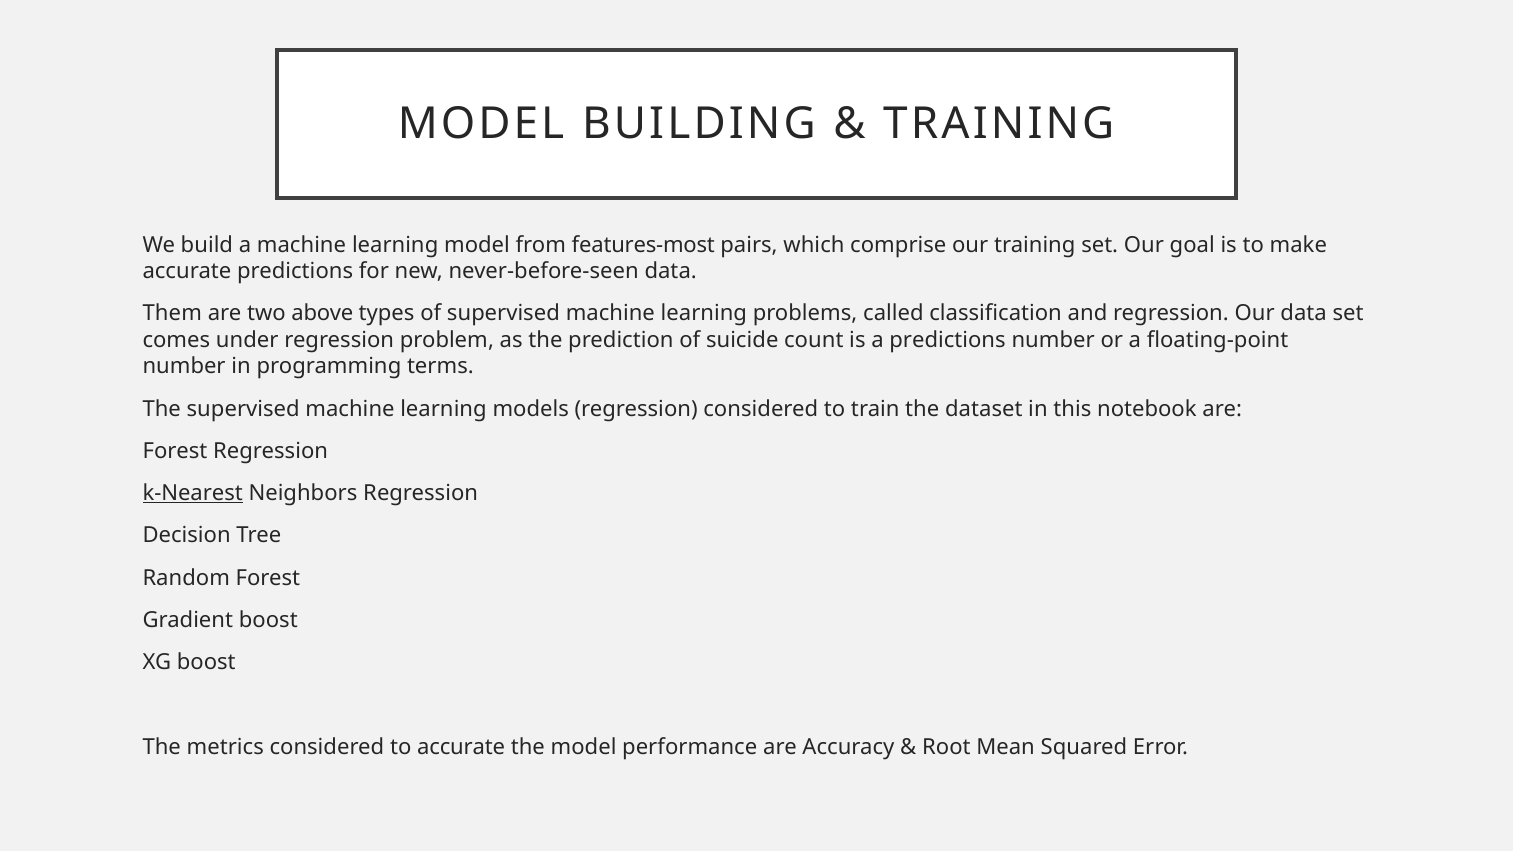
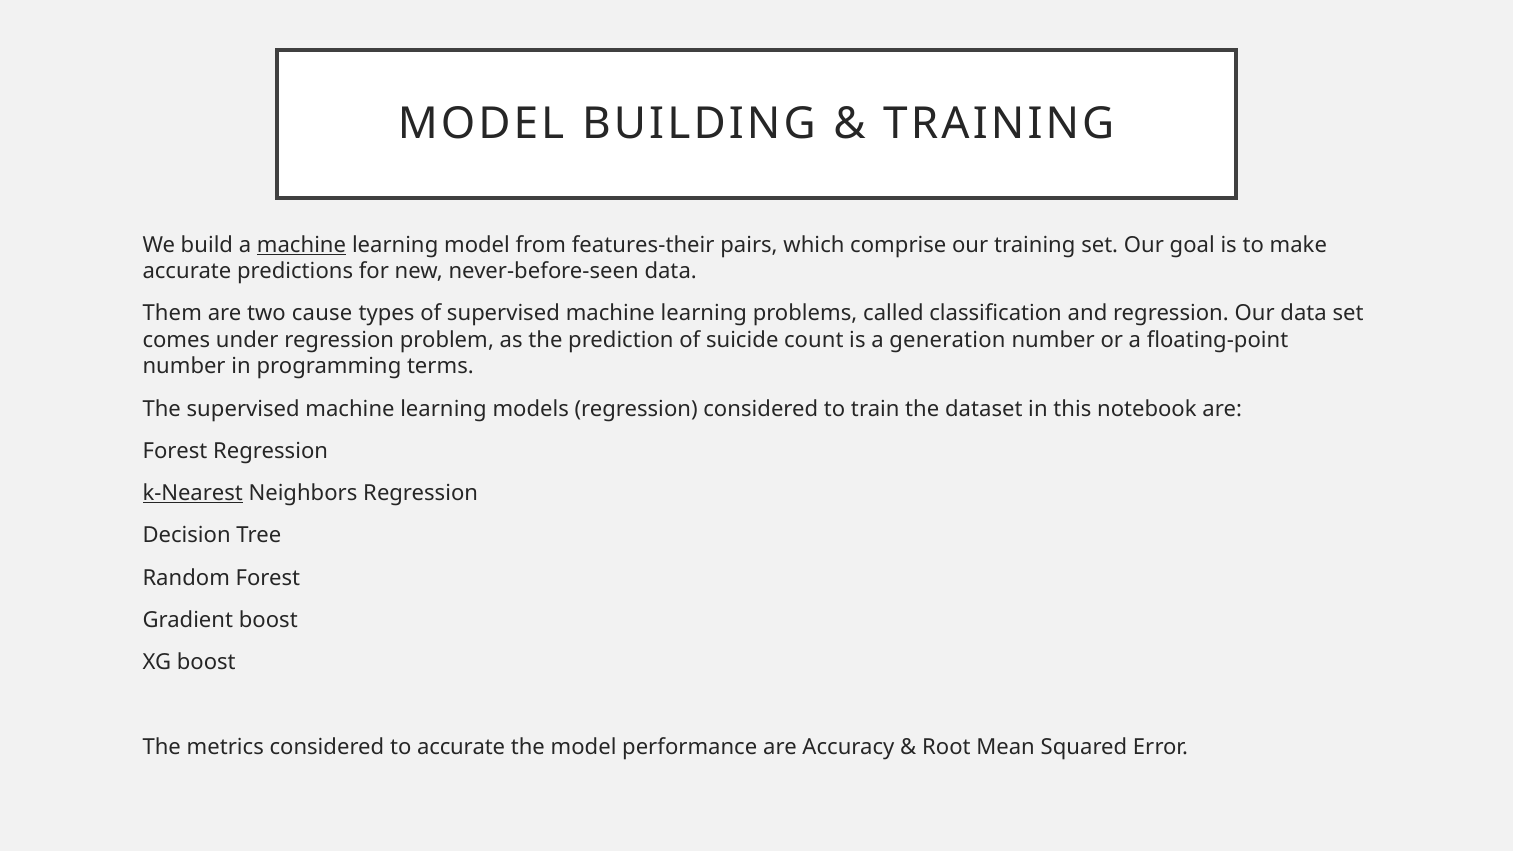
machine at (302, 245) underline: none -> present
features-most: features-most -> features-their
above: above -> cause
a predictions: predictions -> generation
